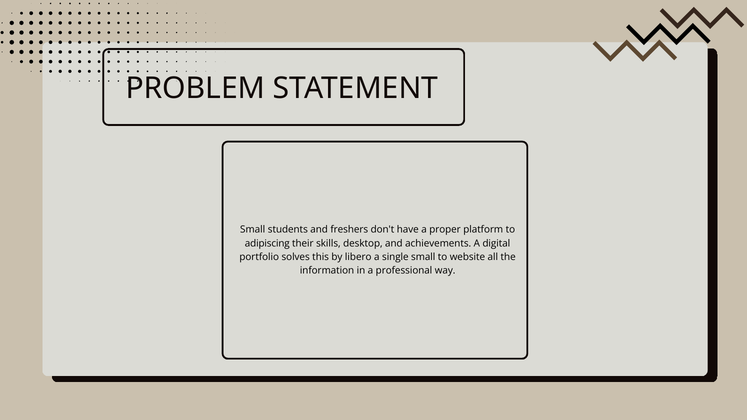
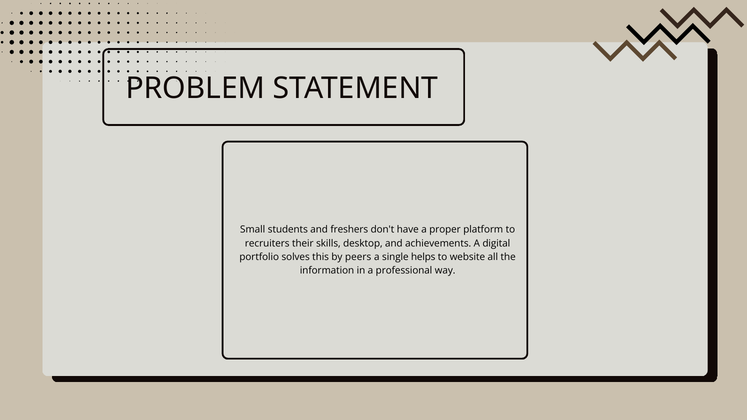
adipiscing: adipiscing -> recruiters
libero: libero -> peers
single small: small -> helps
